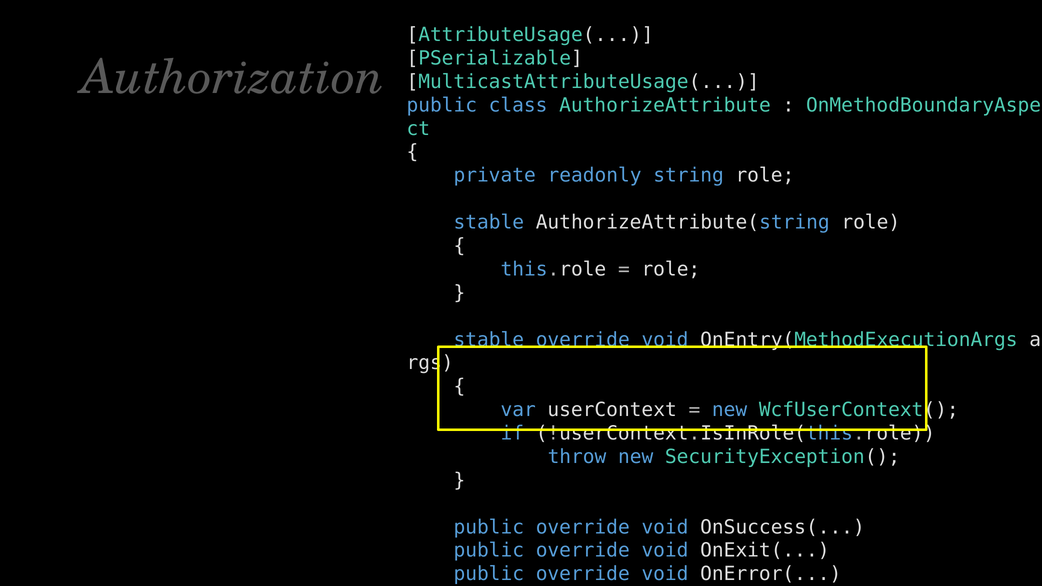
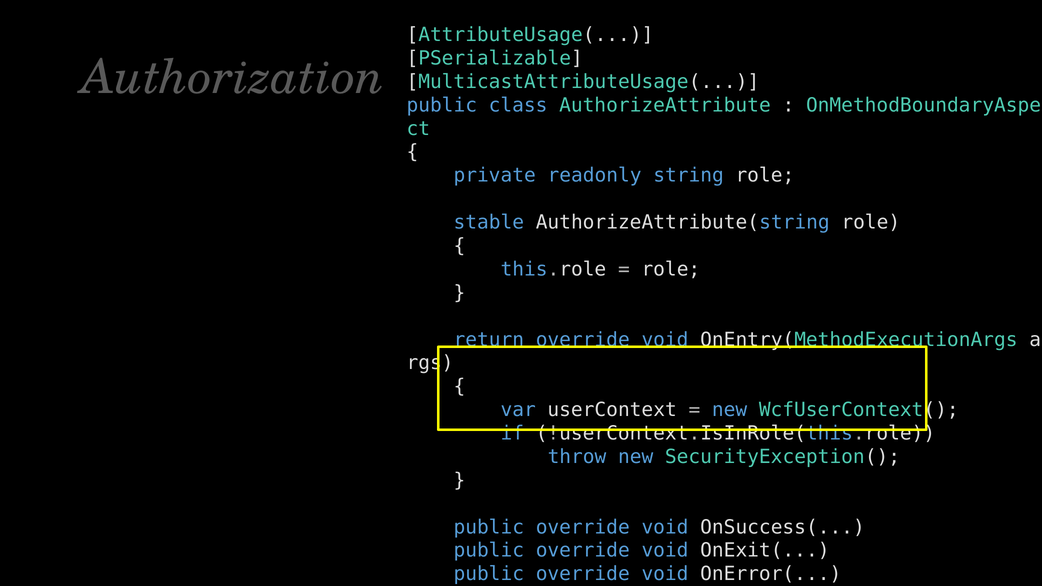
stable at (489, 340): stable -> return
